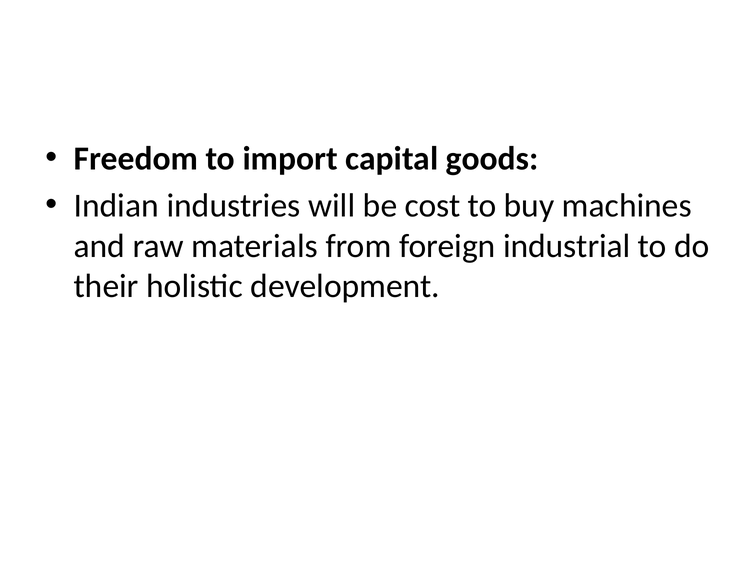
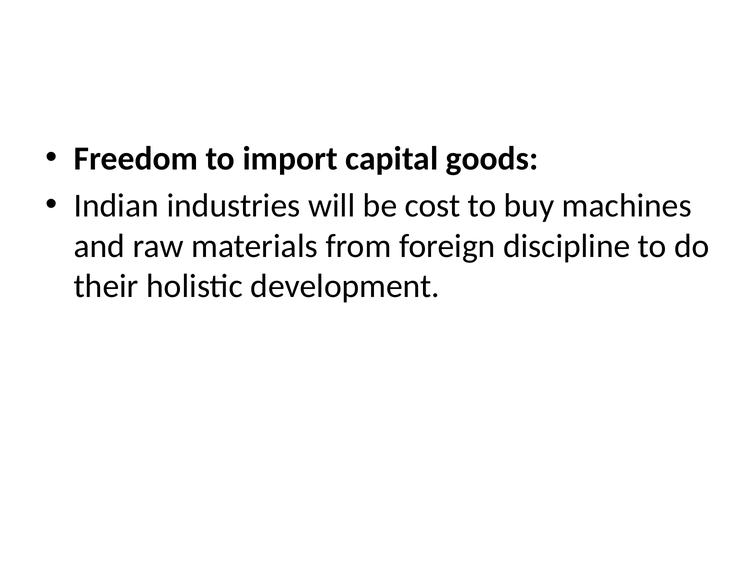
industrial: industrial -> discipline
